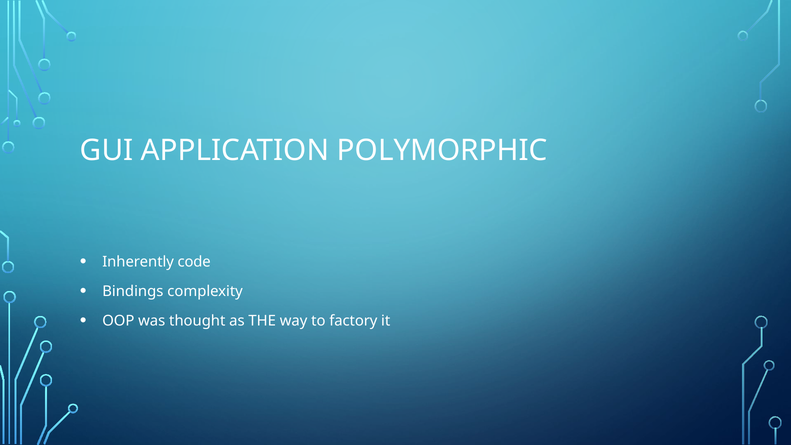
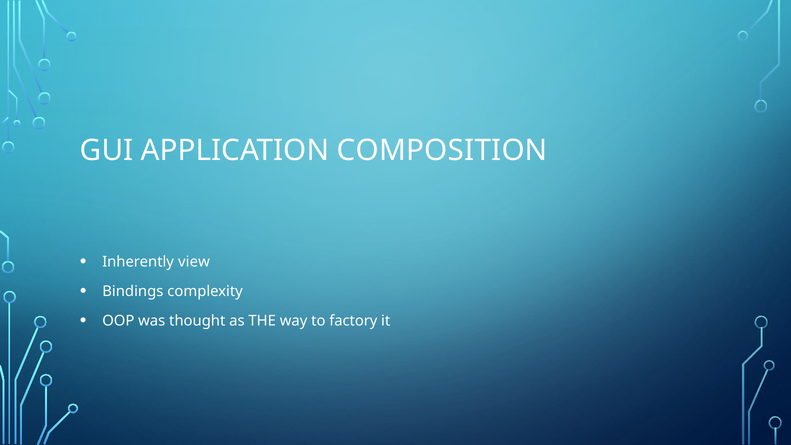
POLYMORPHIC: POLYMORPHIC -> COMPOSITION
code: code -> view
